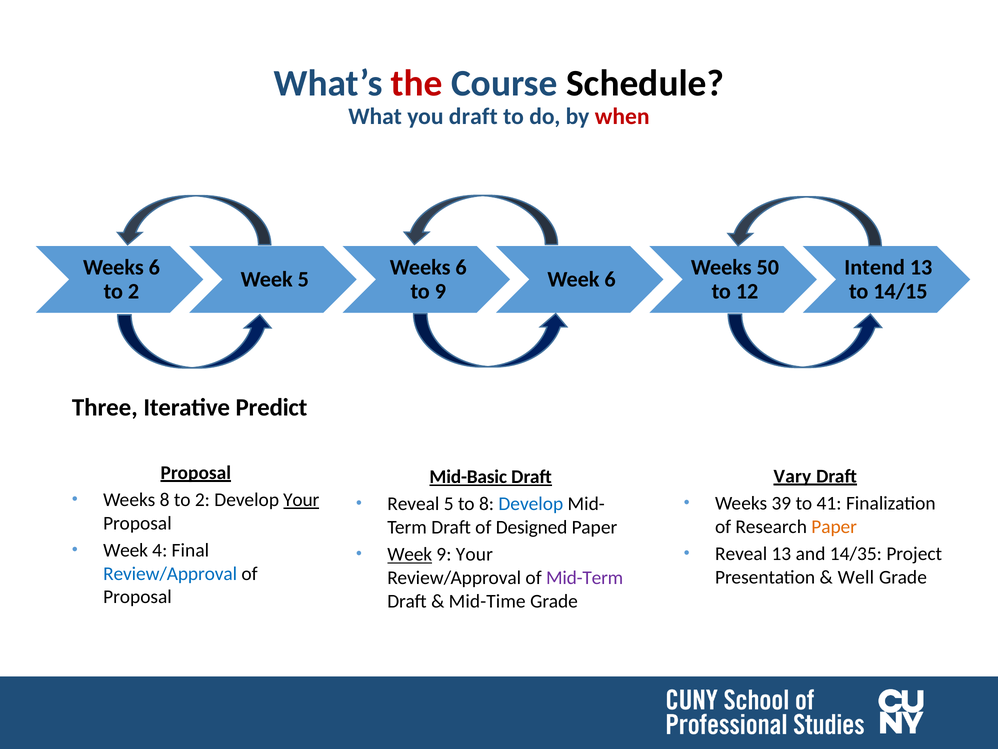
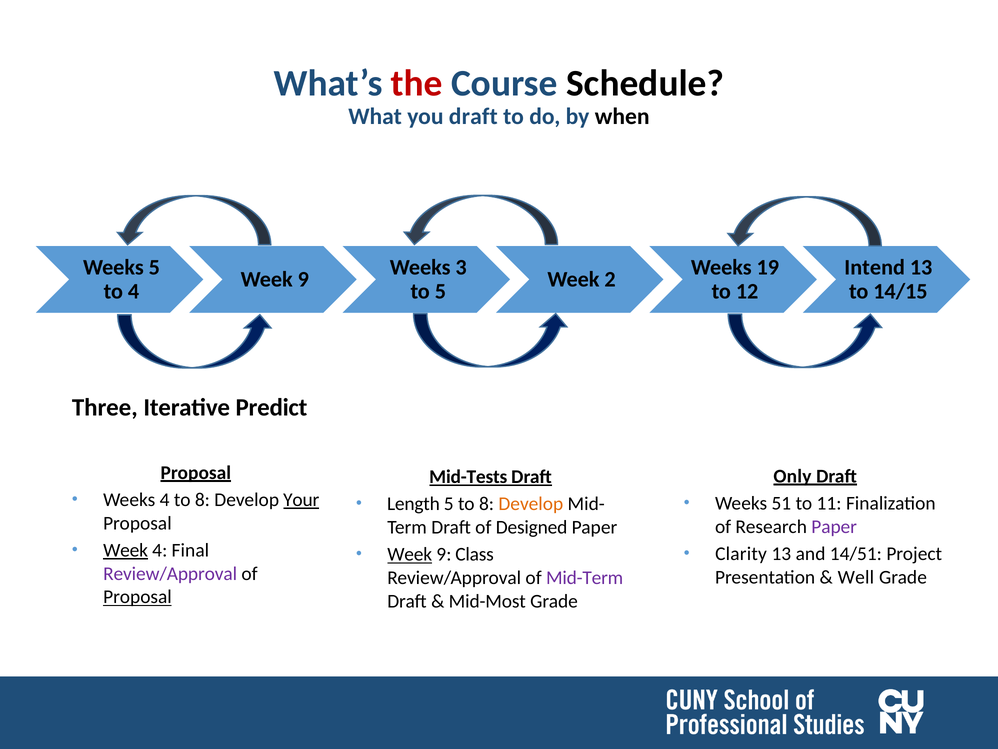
when colour: red -> black
6 at (154, 267): 6 -> 5
6 at (461, 267): 6 -> 3
50: 50 -> 19
5 at (303, 279): 5 -> 9
Week 6: 6 -> 2
2 at (134, 291): 2 -> 4
to 9: 9 -> 5
Vary: Vary -> Only
Mid-Basic: Mid-Basic -> Mid-Tests
Weeks 8: 8 -> 4
2 at (202, 500): 2 -> 8
39: 39 -> 51
41: 41 -> 11
Reveal at (413, 504): Reveal -> Length
Develop at (531, 504) colour: blue -> orange
Paper at (834, 526) colour: orange -> purple
Week at (126, 550) underline: none -> present
Reveal at (741, 554): Reveal -> Clarity
14/35: 14/35 -> 14/51
9 Your: Your -> Class
Review/Approval at (170, 573) colour: blue -> purple
Proposal at (137, 597) underline: none -> present
Mid-Time: Mid-Time -> Mid-Most
